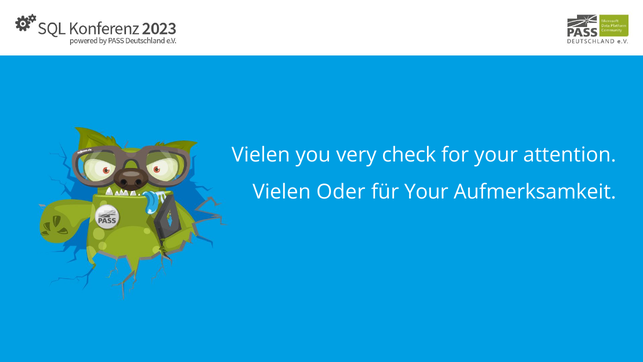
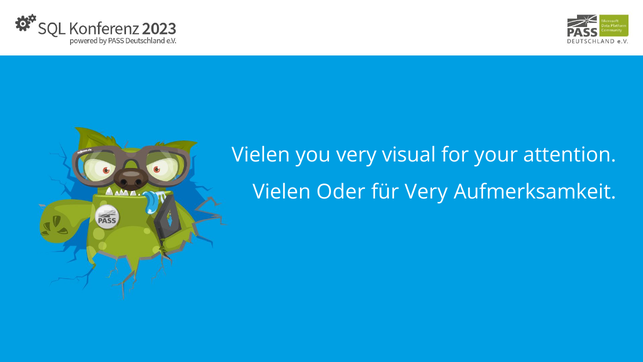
check: check -> visual
für Your: Your -> Very
